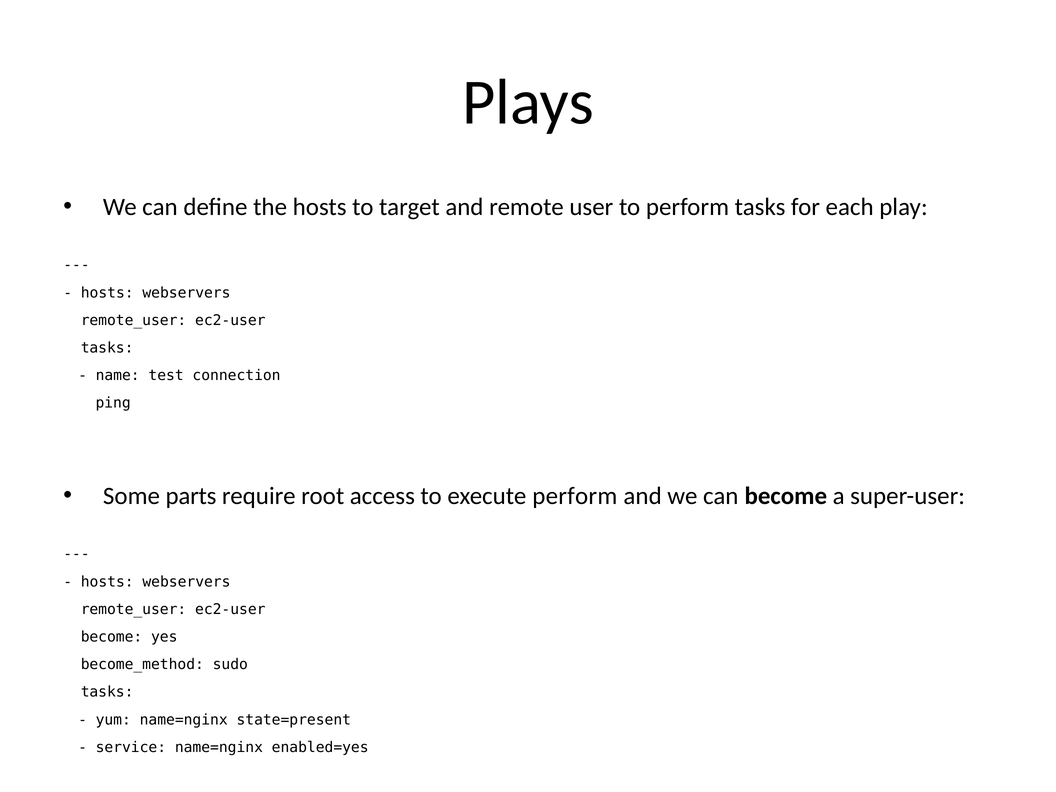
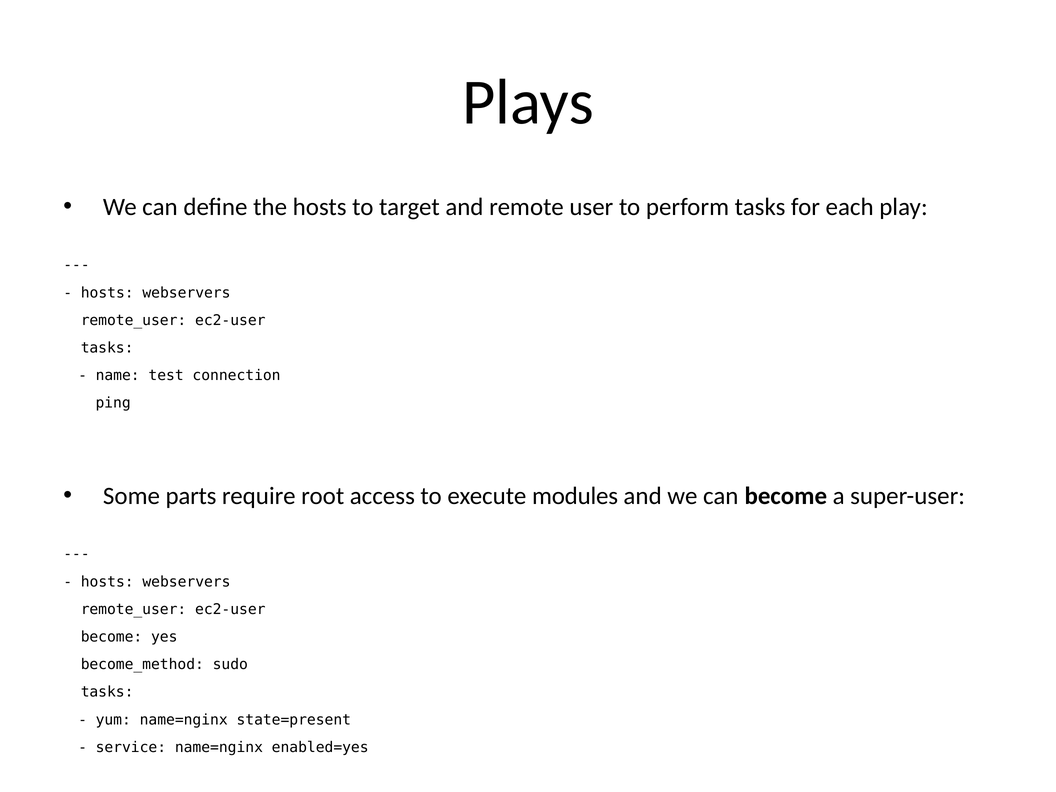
execute perform: perform -> modules
